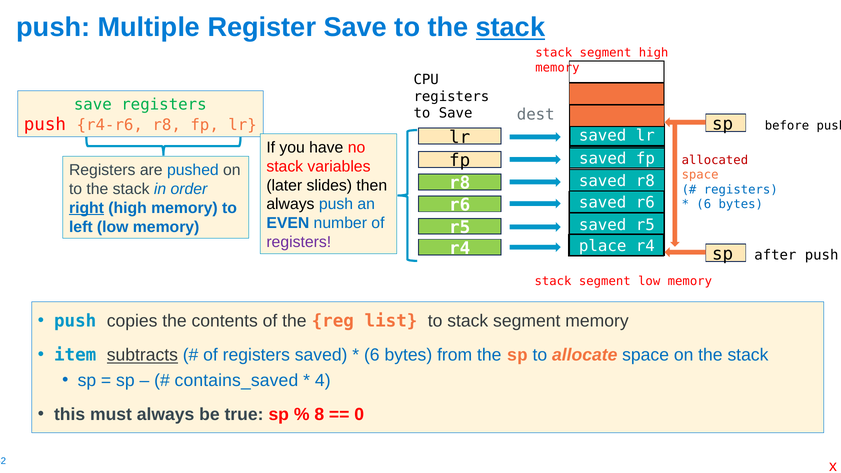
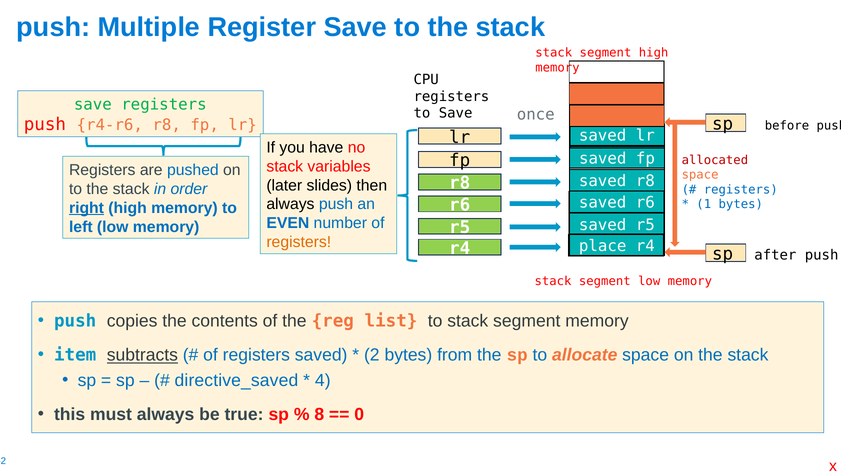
stack at (510, 27) underline: present -> none
dest: dest -> once
6 at (704, 204): 6 -> 1
registers at (299, 242) colour: purple -> orange
6 at (372, 355): 6 -> 2
contains_saved: contains_saved -> directive_saved
